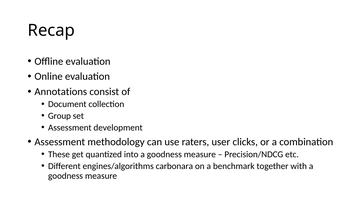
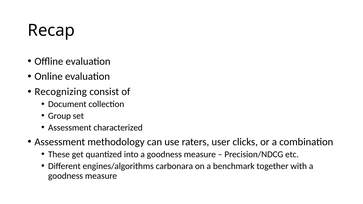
Annotations: Annotations -> Recognizing
development: development -> characterized
